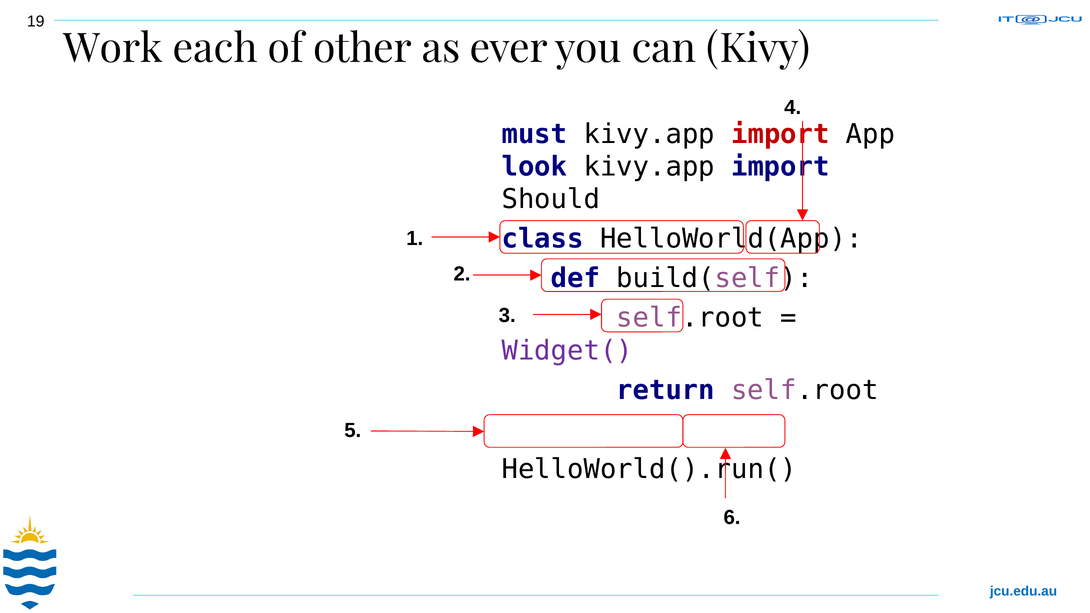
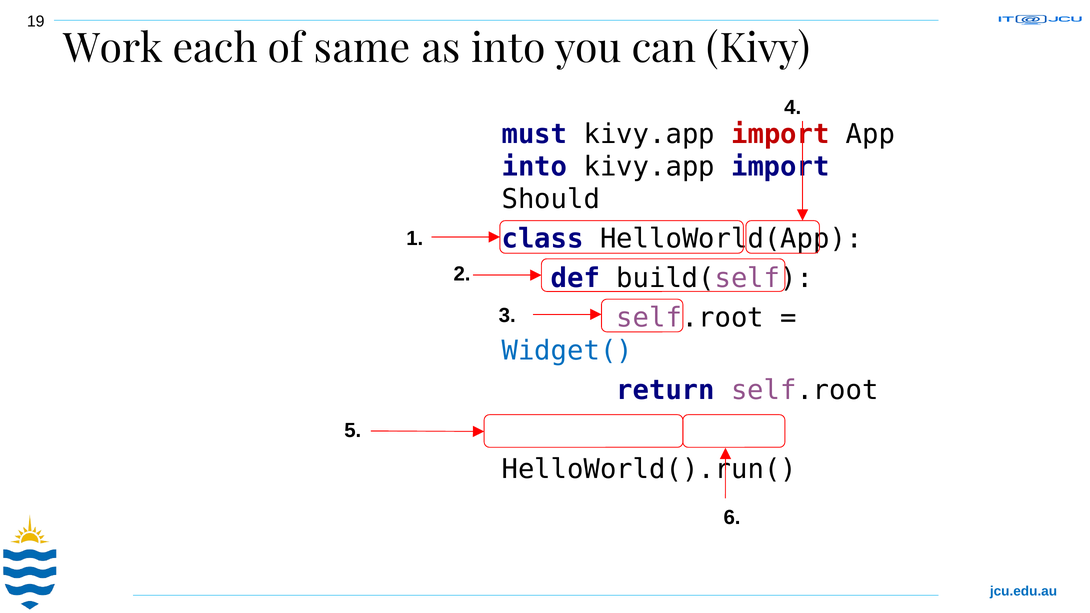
other: other -> same
as ever: ever -> into
look at (534, 167): look -> into
Widget( colour: purple -> blue
